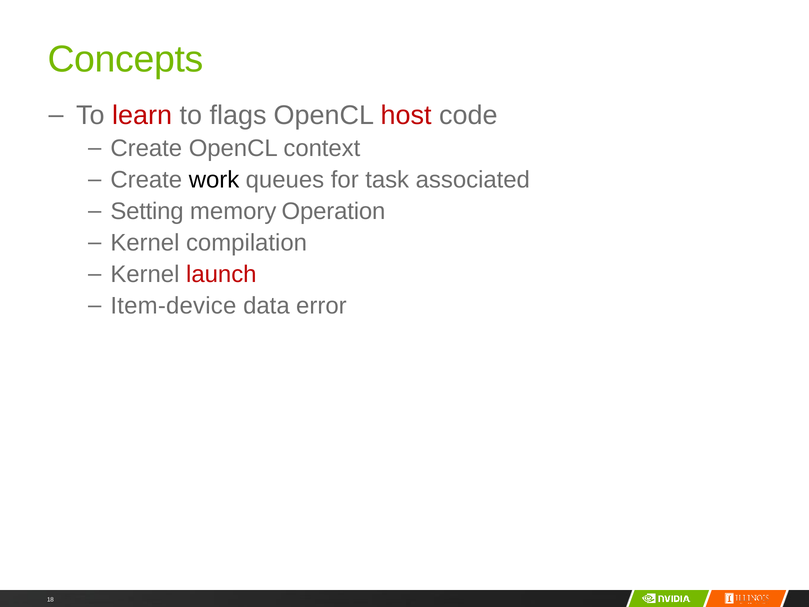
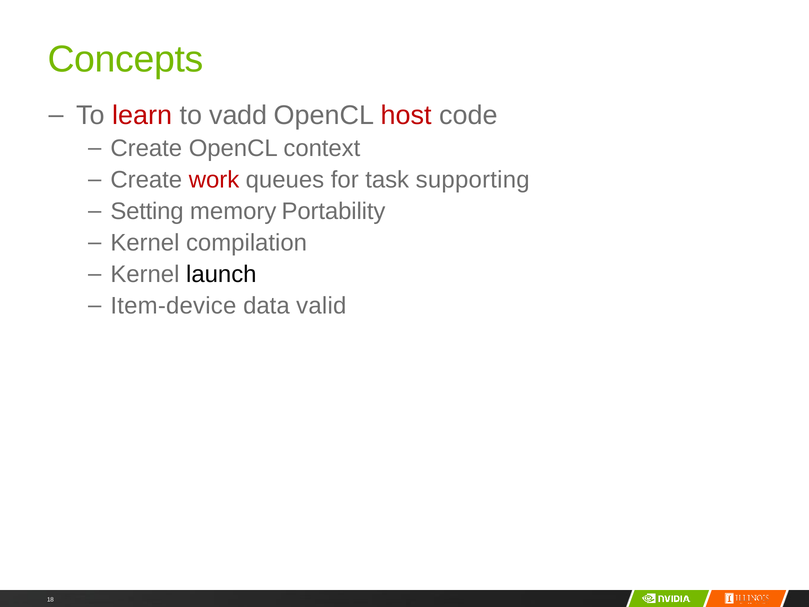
flags: flags -> vadd
work colour: black -> red
associated: associated -> supporting
Operation: Operation -> Portability
launch colour: red -> black
error: error -> valid
